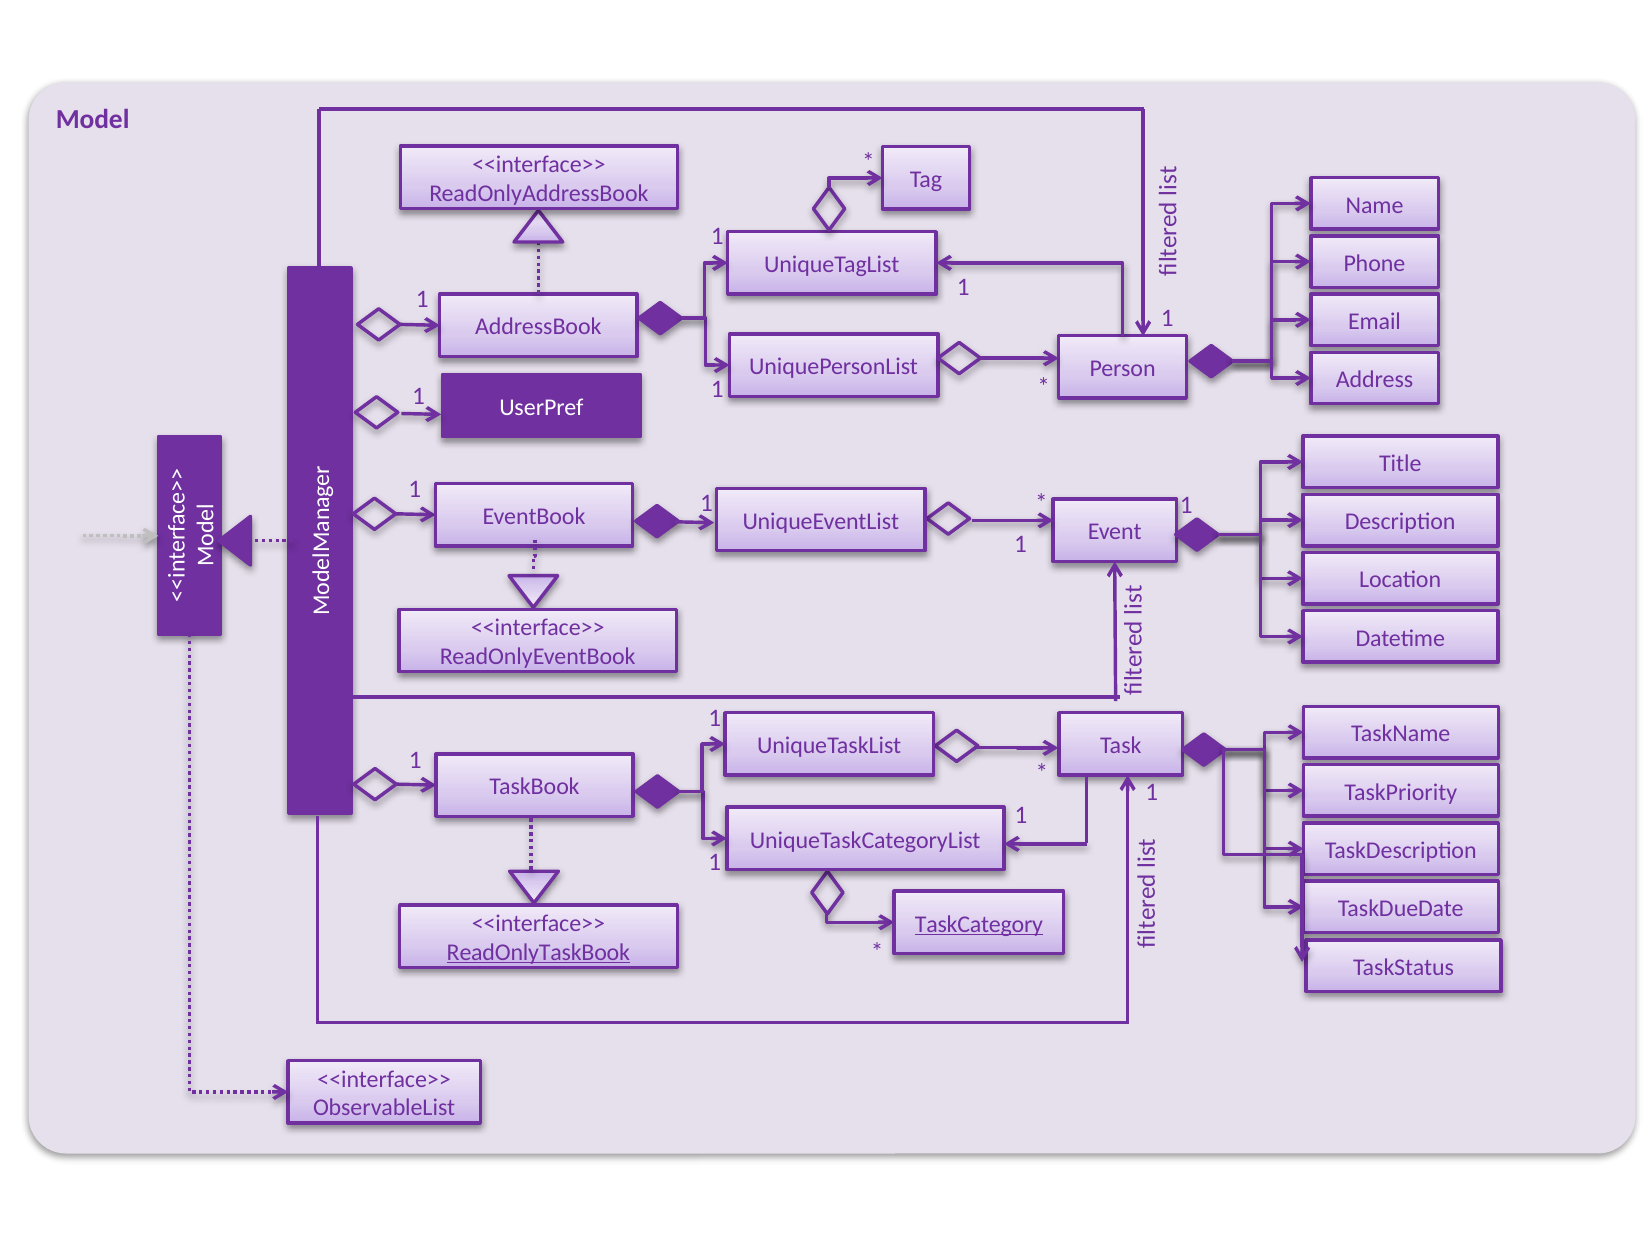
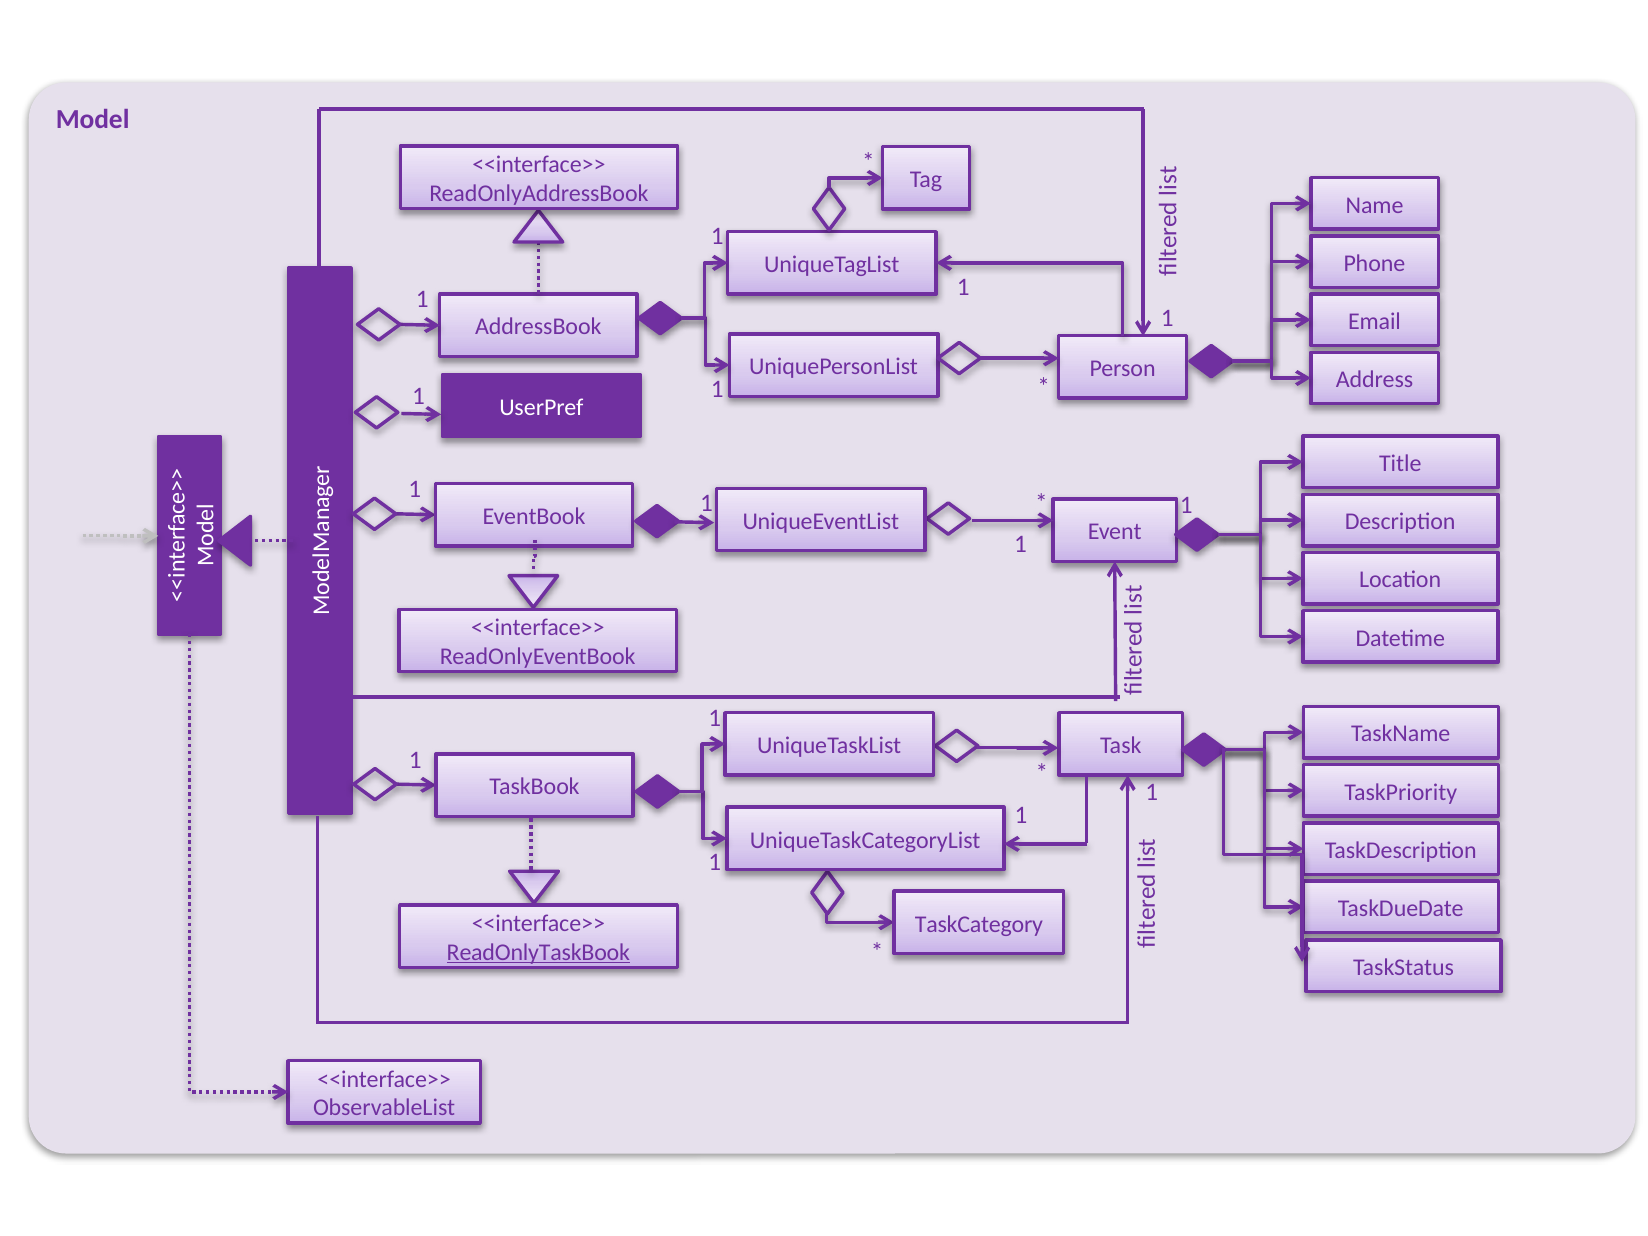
TaskCategory underline: present -> none
